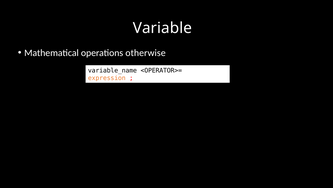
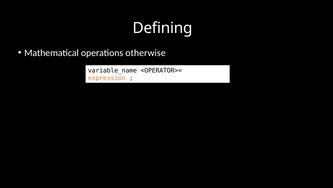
Variable: Variable -> Defining
